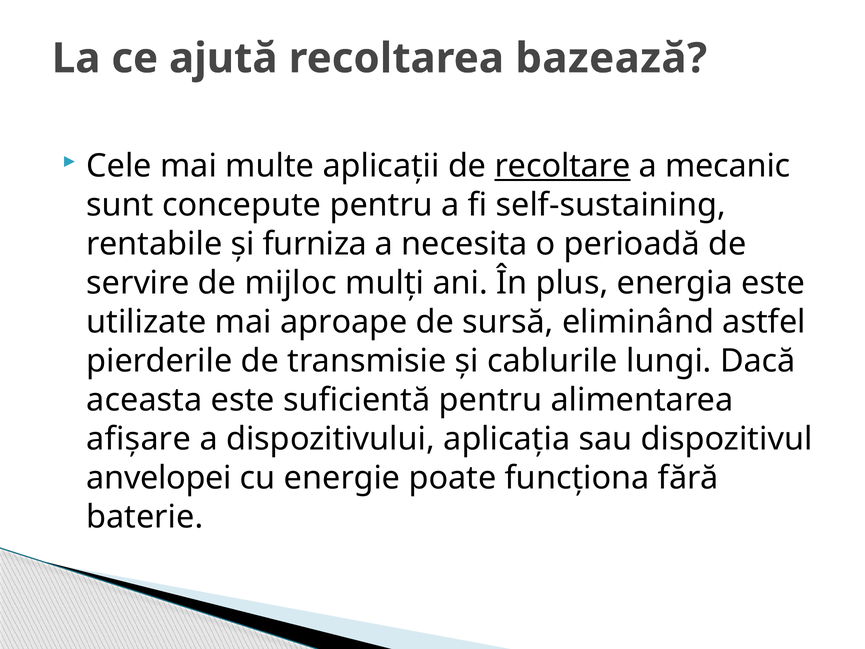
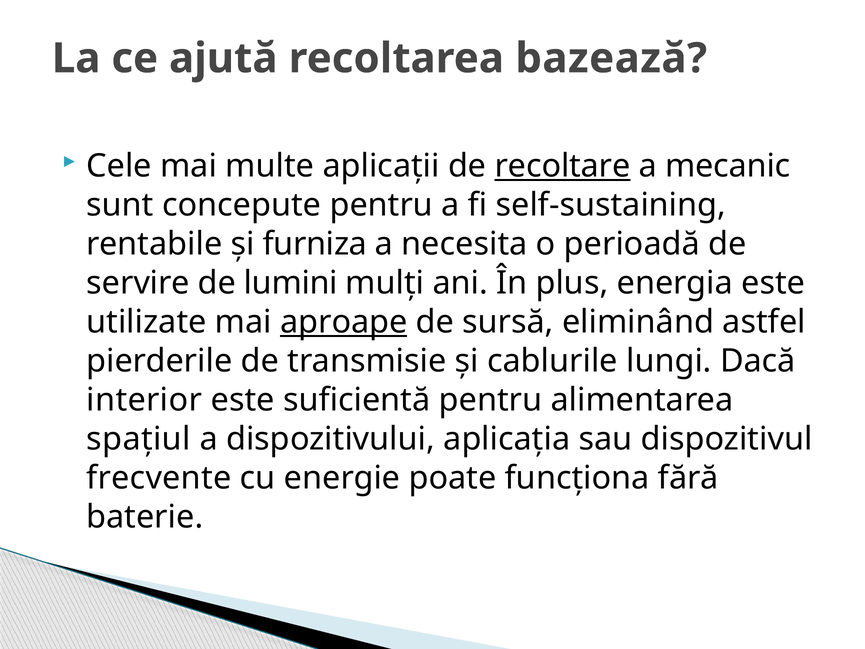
mijloc: mijloc -> lumini
aproape underline: none -> present
aceasta: aceasta -> interior
afișare: afișare -> spațiul
anvelopei: anvelopei -> frecvente
